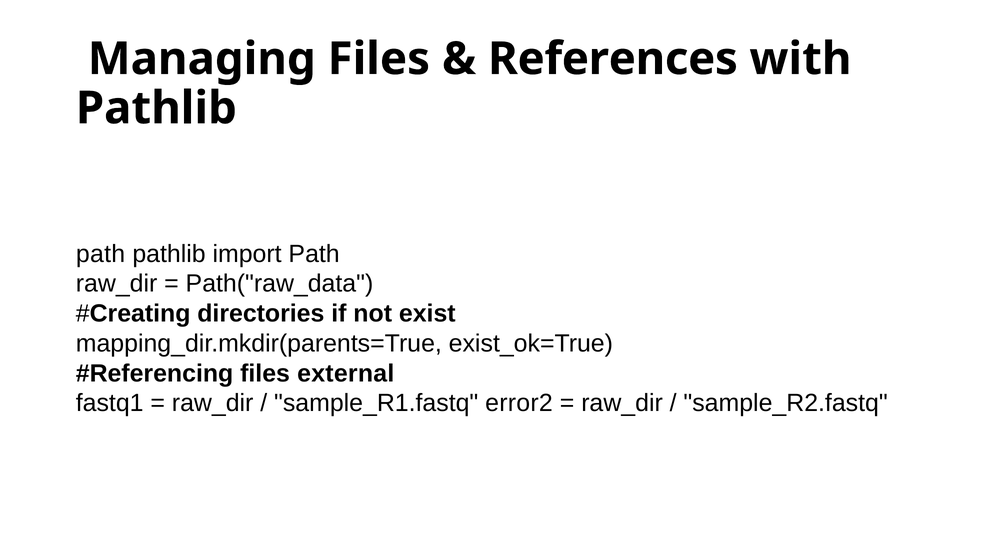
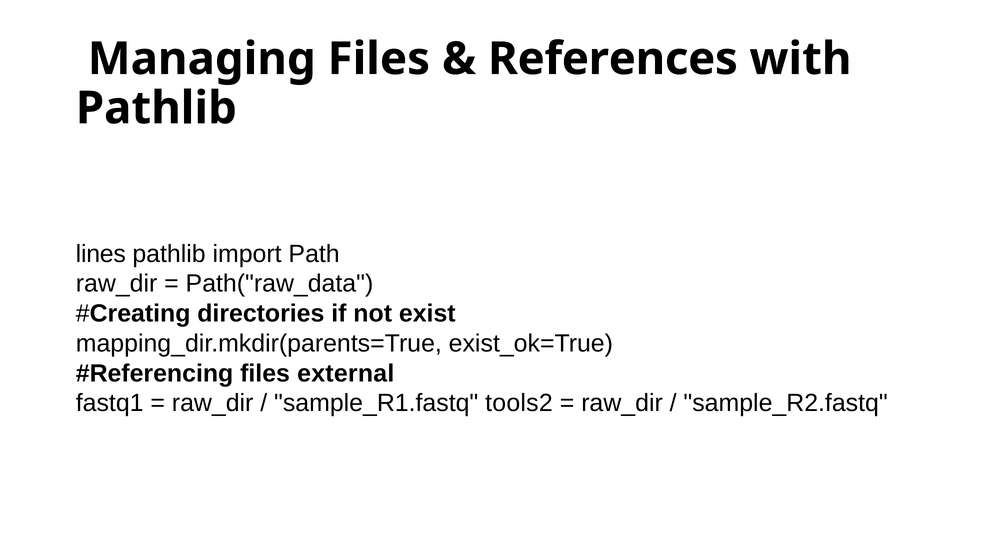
path at (101, 254): path -> lines
error2: error2 -> tools2
